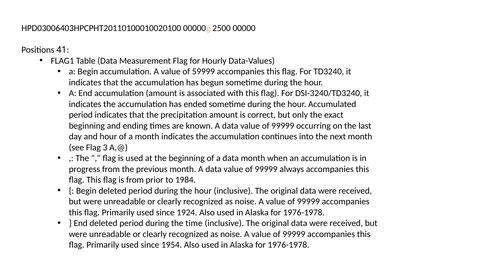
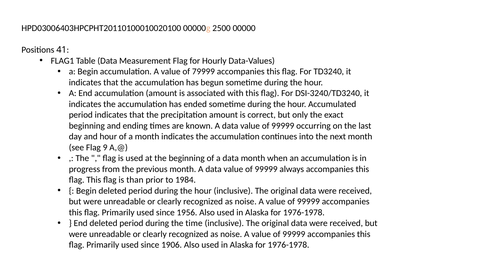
59999: 59999 -> 79999
3: 3 -> 9
is from: from -> than
1924: 1924 -> 1956
1954: 1954 -> 1906
